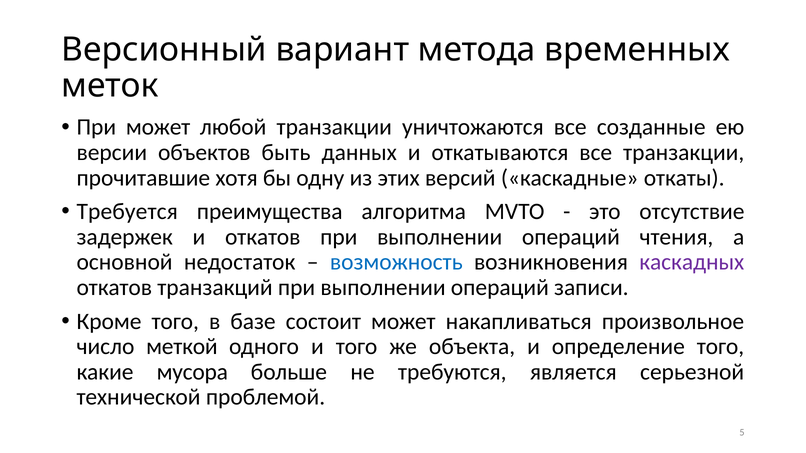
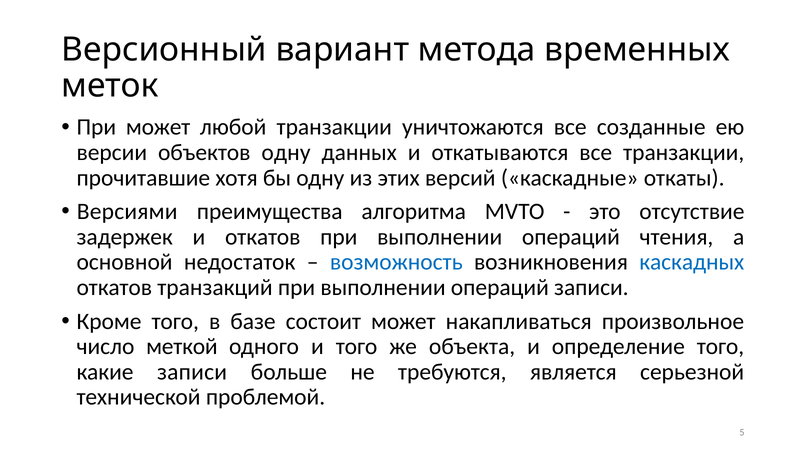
объектов быть: быть -> одну
Требуется: Требуется -> Версиями
каскадных colour: purple -> blue
какие мусора: мусора -> записи
